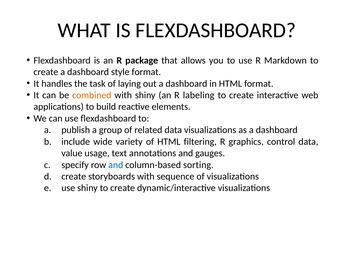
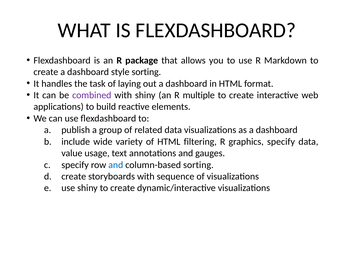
style format: format -> sorting
combined colour: orange -> purple
labeling: labeling -> multiple
graphics control: control -> specify
